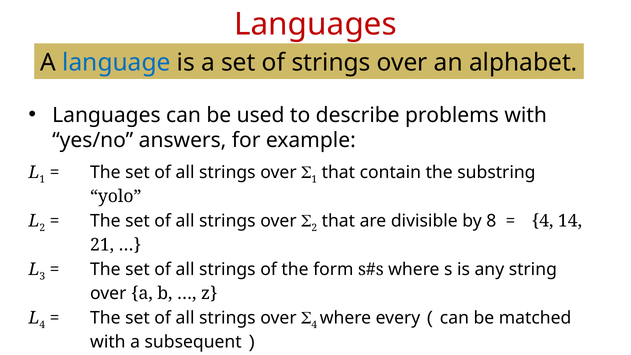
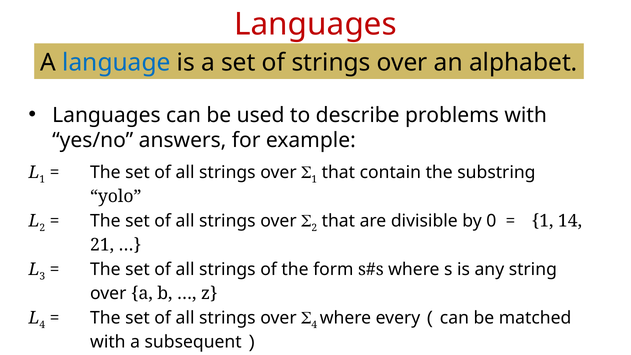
8: 8 -> 0
4 at (543, 221): 4 -> 1
